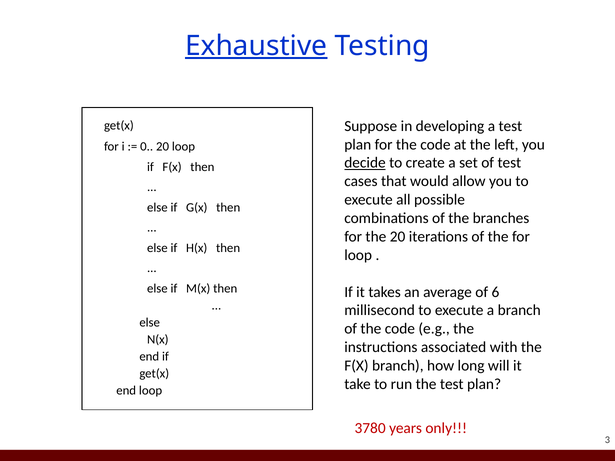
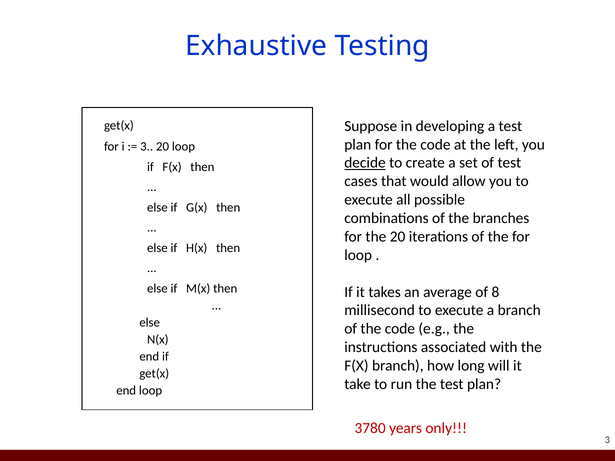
Exhaustive underline: present -> none
0 at (147, 147): 0 -> 3
6: 6 -> 8
